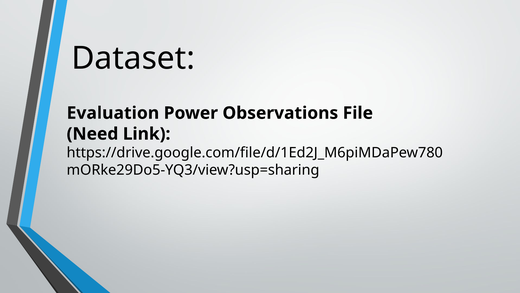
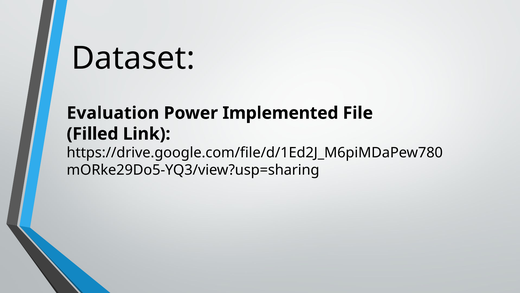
Observations: Observations -> Implemented
Need: Need -> Filled
